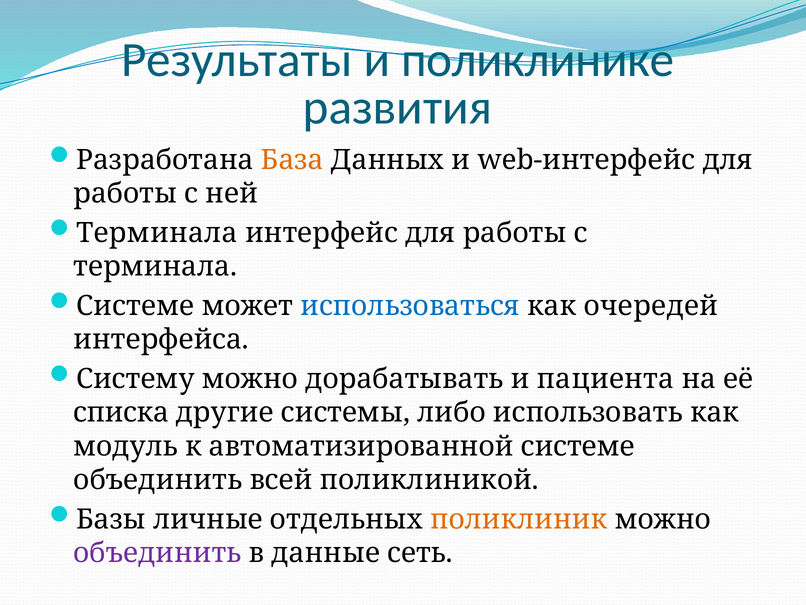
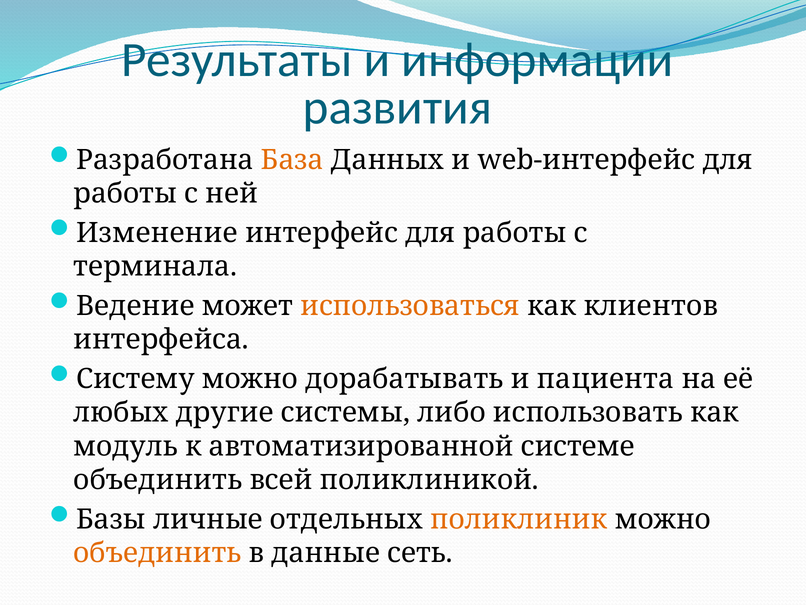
поликлинике: поликлинике -> информации
Терминала at (157, 233): Терминала -> Изменение
Системе at (135, 306): Системе -> Ведение
использоваться colour: blue -> orange
очередей: очередей -> клиентов
списка: списка -> любых
объединить at (157, 552) colour: purple -> orange
